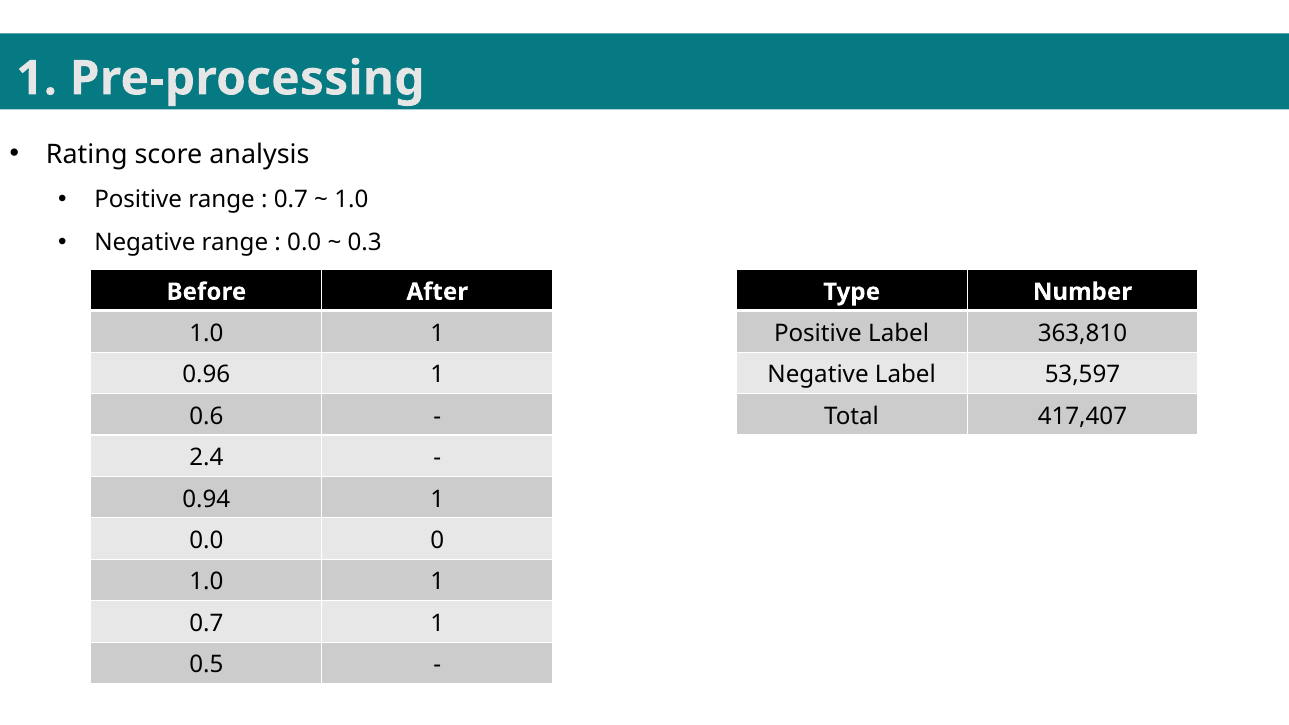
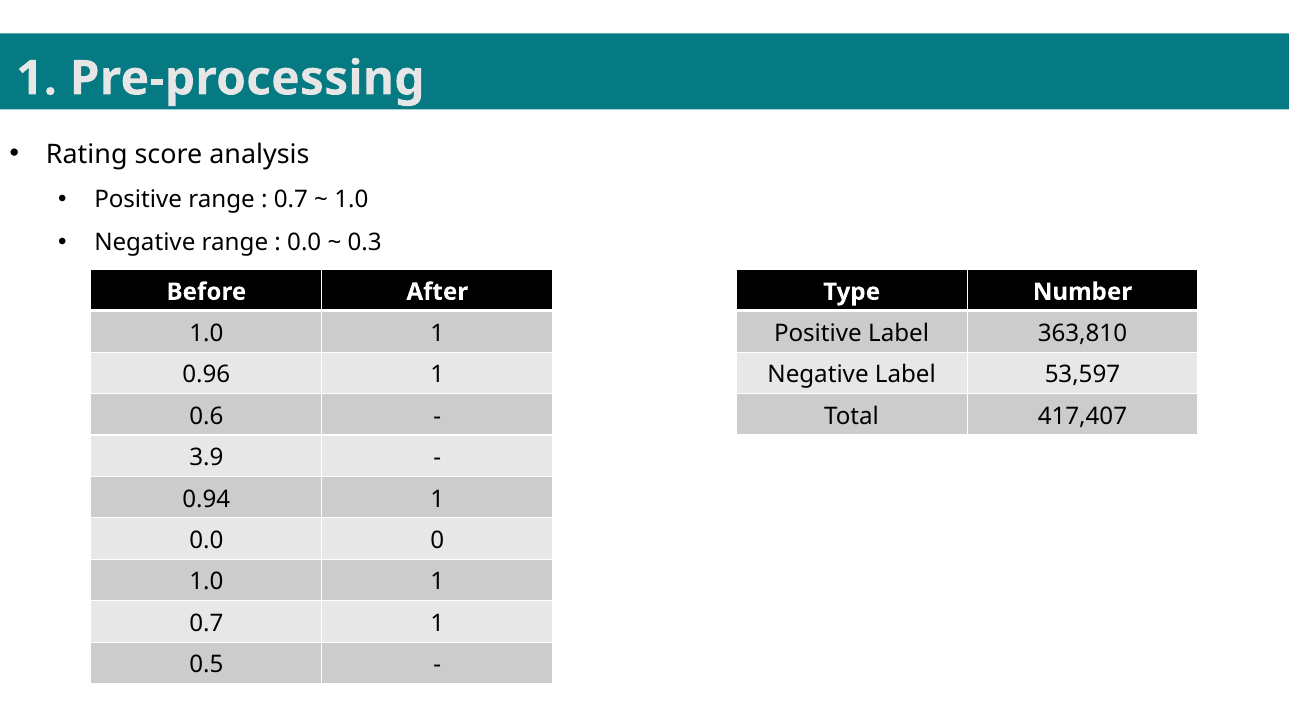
2.4: 2.4 -> 3.9
